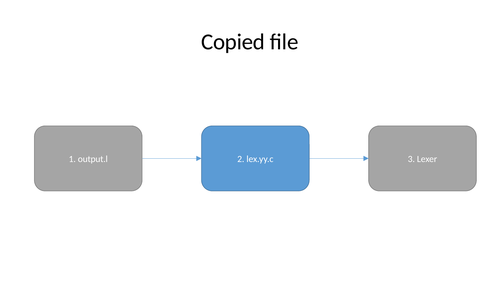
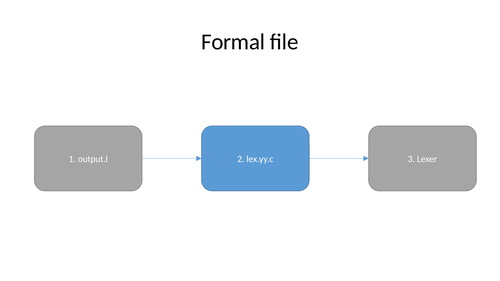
Copied: Copied -> Formal
